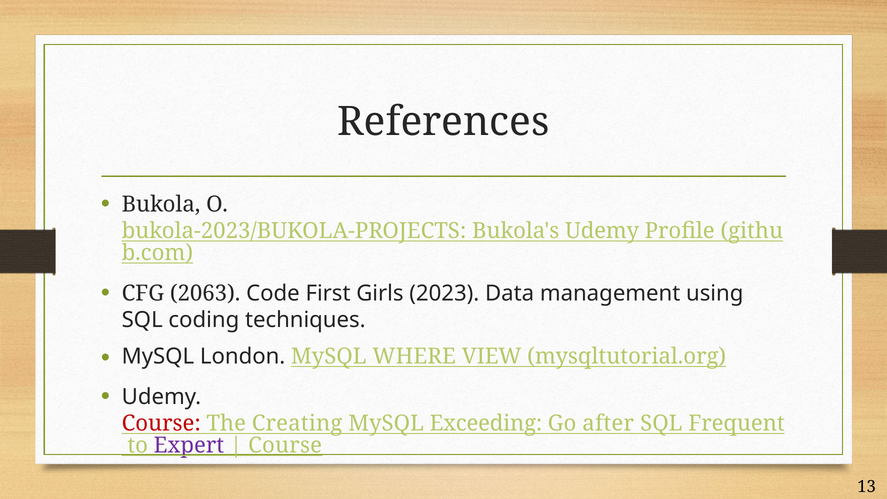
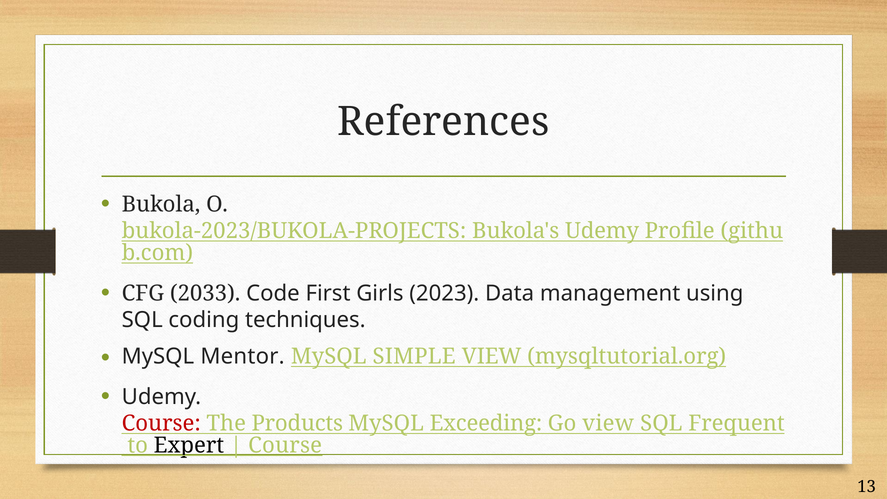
2063: 2063 -> 2033
London: London -> Mentor
WHERE: WHERE -> SIMPLE
Creating: Creating -> Products
Go after: after -> view
Expert colour: purple -> black
